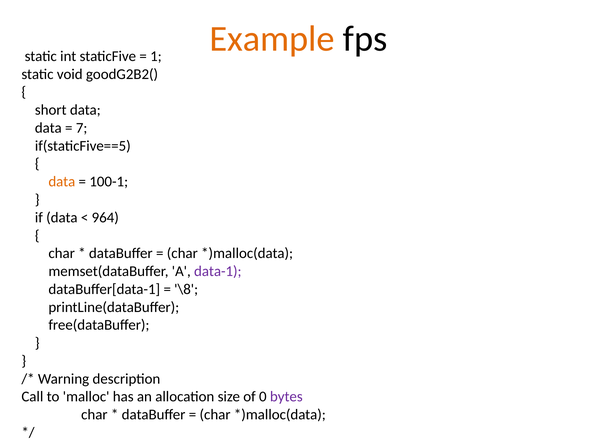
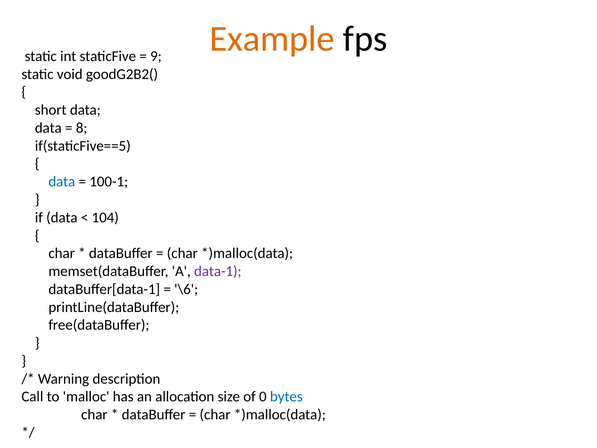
1: 1 -> 9
7: 7 -> 8
data at (62, 182) colour: orange -> blue
964: 964 -> 104
\8: \8 -> \6
bytes colour: purple -> blue
